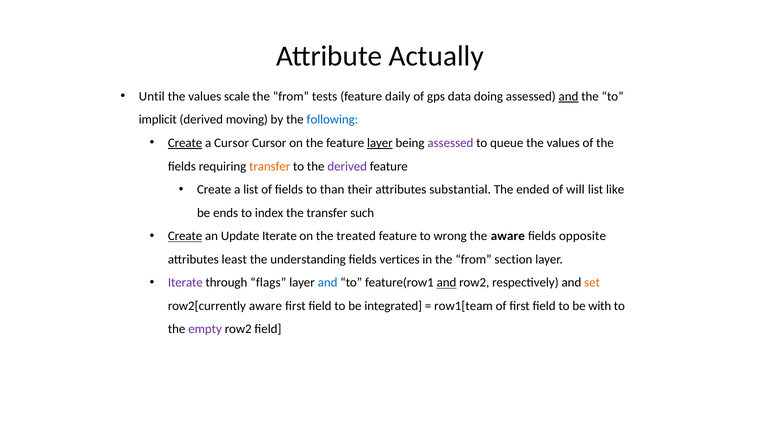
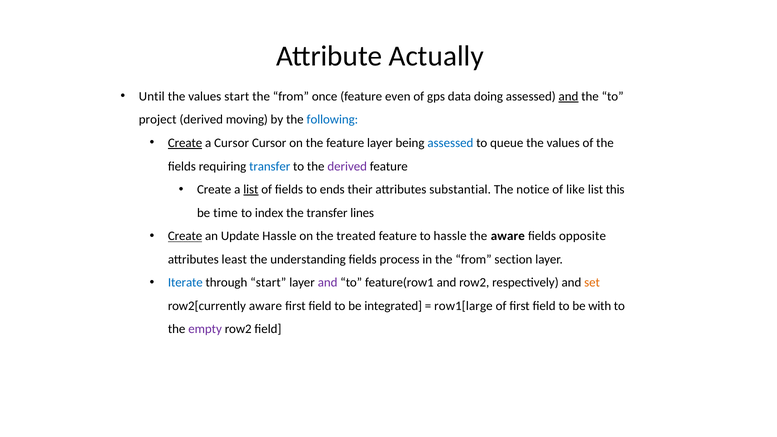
values scale: scale -> start
tests: tests -> once
daily: daily -> even
implicit: implicit -> project
layer at (380, 143) underline: present -> none
assessed at (450, 143) colour: purple -> blue
transfer at (270, 166) colour: orange -> blue
list at (251, 190) underline: none -> present
than: than -> ends
ended: ended -> notice
will: will -> like
like: like -> this
ends: ends -> time
such: such -> lines
Update Iterate: Iterate -> Hassle
to wrong: wrong -> hassle
vertices: vertices -> process
Iterate at (185, 283) colour: purple -> blue
through flags: flags -> start
and at (328, 283) colour: blue -> purple
and at (447, 283) underline: present -> none
row1[team: row1[team -> row1[large
